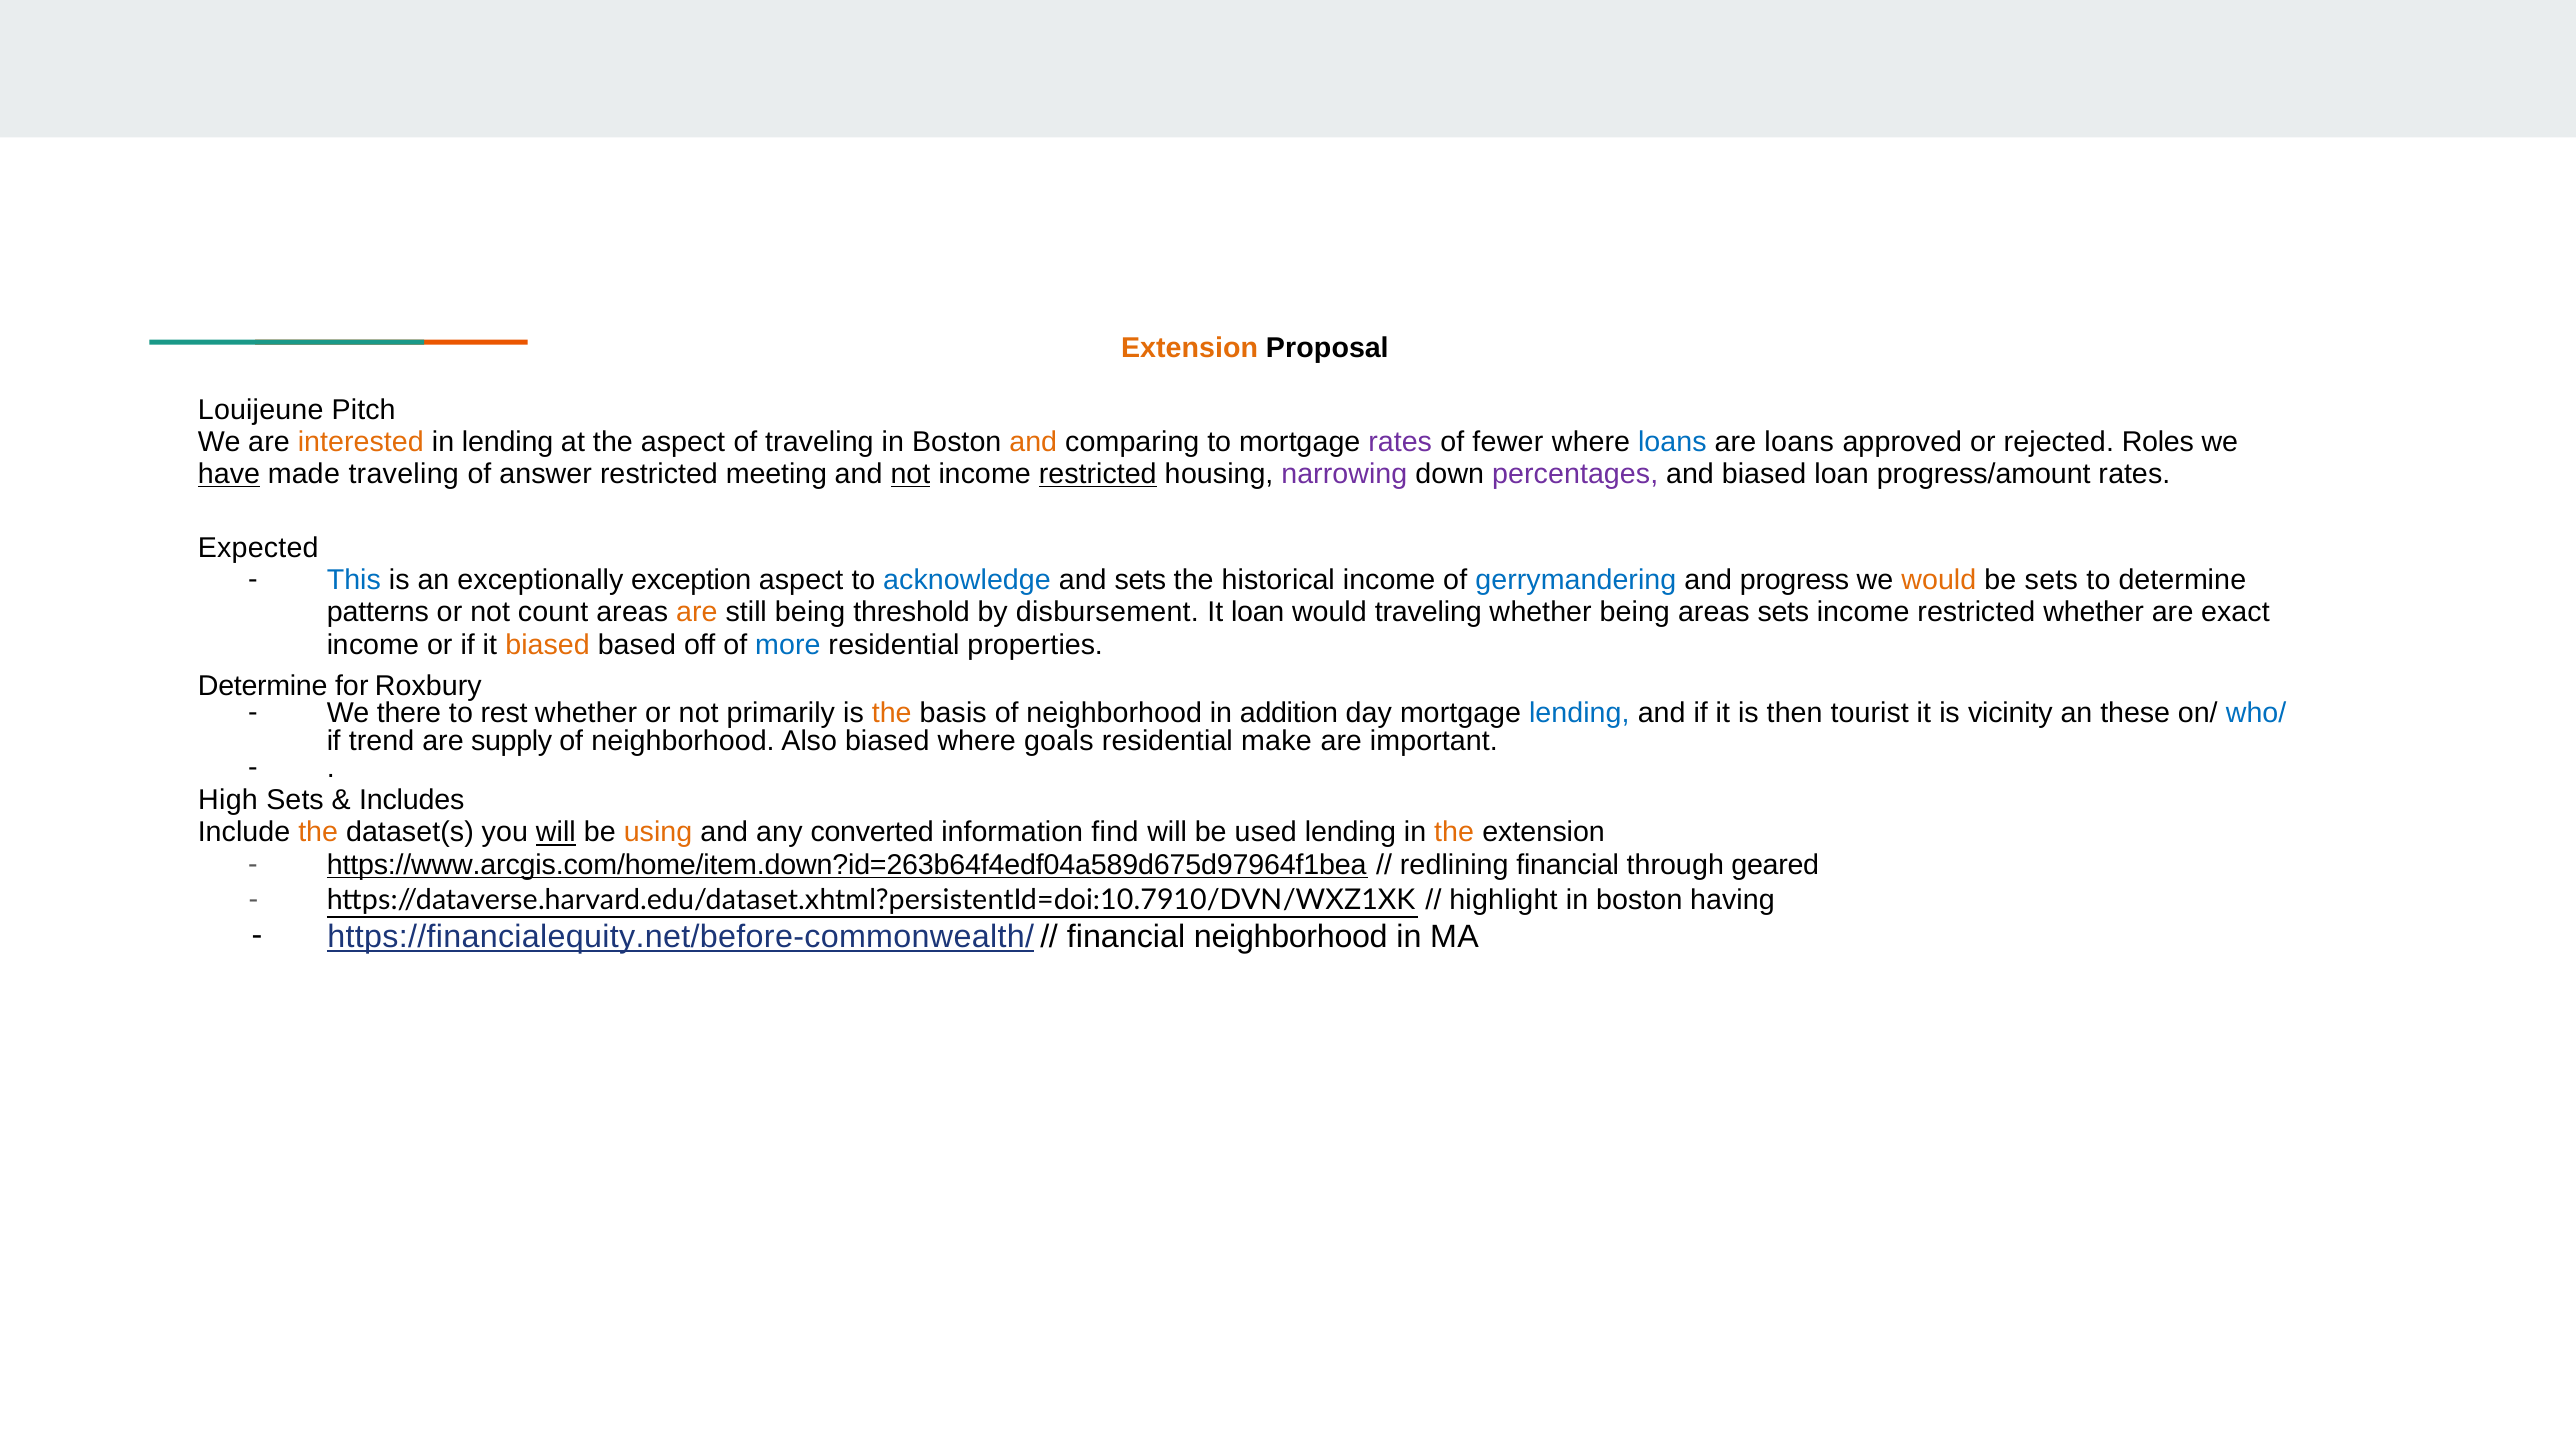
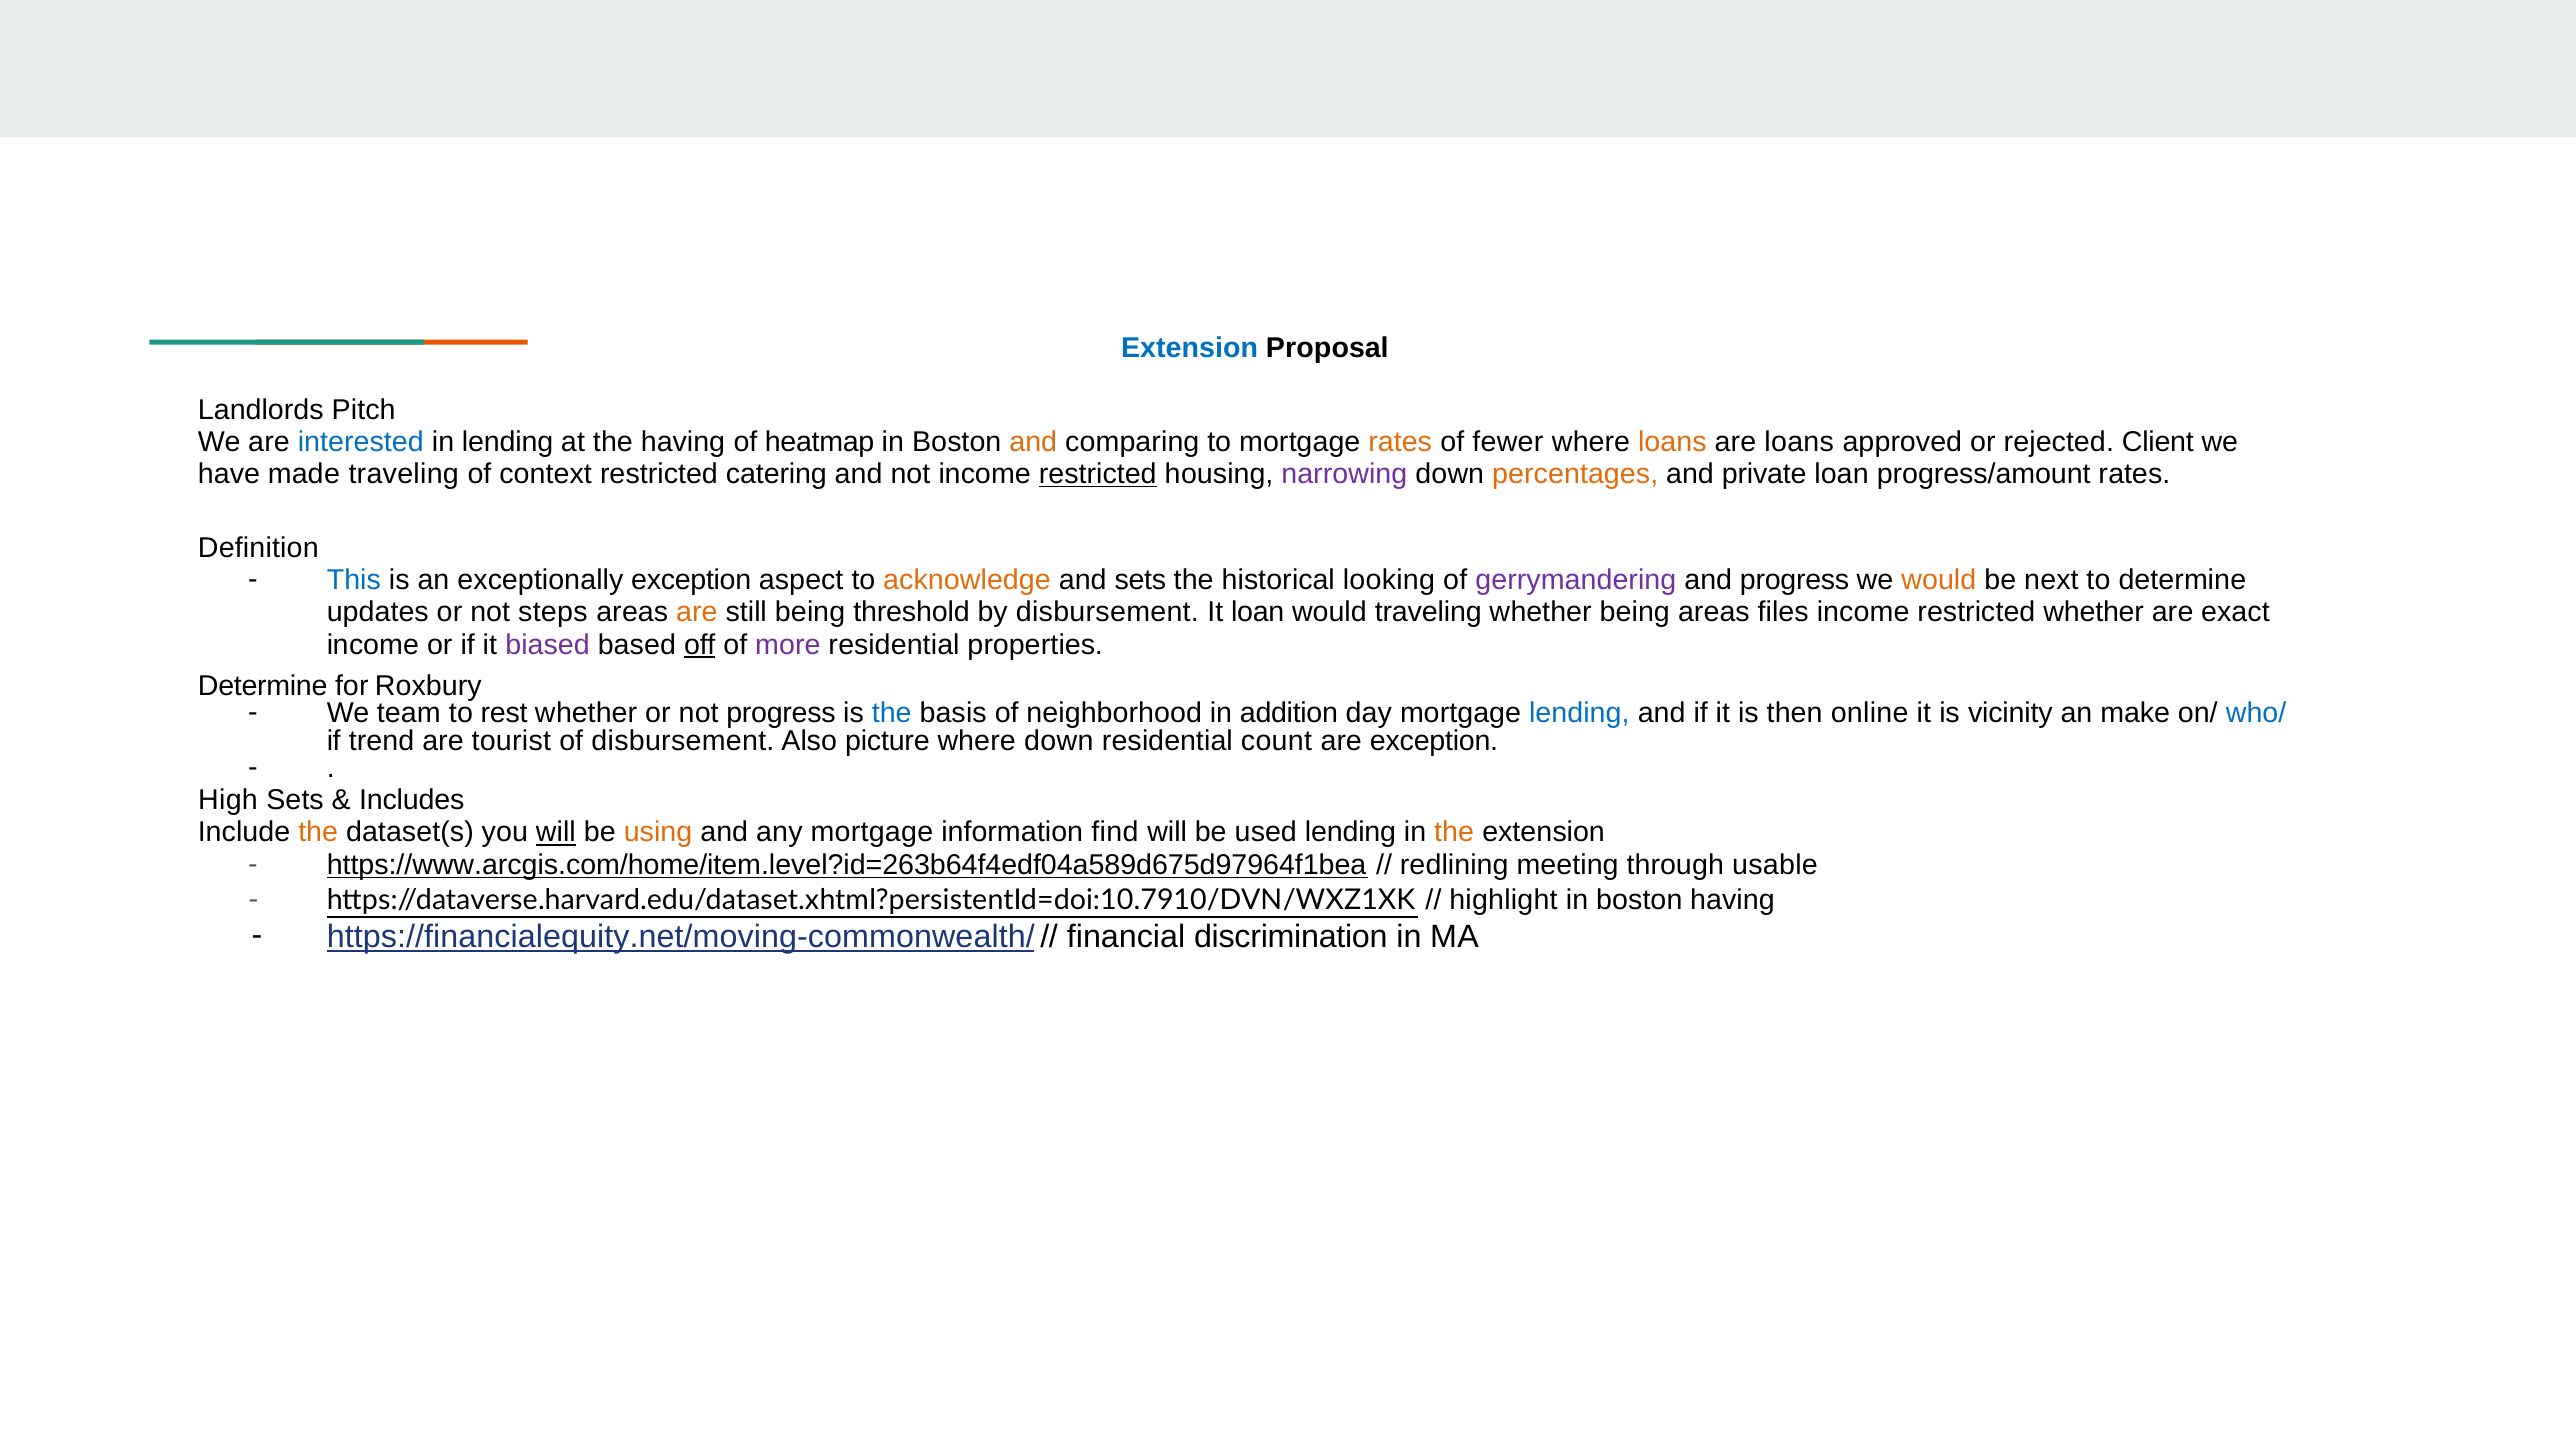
Extension at (1190, 348) colour: orange -> blue
Louijeune: Louijeune -> Landlords
interested colour: orange -> blue
the aspect: aspect -> having
of traveling: traveling -> heatmap
rates at (1400, 442) colour: purple -> orange
loans at (1672, 442) colour: blue -> orange
Roles: Roles -> Client
have underline: present -> none
answer: answer -> context
meeting: meeting -> catering
not at (910, 474) underline: present -> none
percentages colour: purple -> orange
and biased: biased -> private
Expected: Expected -> Definition
acknowledge colour: blue -> orange
historical income: income -> looking
gerrymandering colour: blue -> purple
be sets: sets -> next
patterns: patterns -> updates
count: count -> steps
areas sets: sets -> files
biased at (548, 645) colour: orange -> purple
off underline: none -> present
more colour: blue -> purple
there: there -> team
not primarily: primarily -> progress
the at (892, 714) colour: orange -> blue
tourist: tourist -> online
these: these -> make
supply: supply -> tourist
neighborhood at (683, 741): neighborhood -> disbursement
Also biased: biased -> picture
where goals: goals -> down
make: make -> count
are important: important -> exception
any converted: converted -> mortgage
https://www.arcgis.com/home/item.down?id=263b64f4edf04a589d675d97964f1bea: https://www.arcgis.com/home/item.down?id=263b64f4edf04a589d675d97964f1bea -> https://www.arcgis.com/home/item.level?id=263b64f4edf04a589d675d97964f1bea
redlining financial: financial -> meeting
geared: geared -> usable
https://financialequity.net/before-commonwealth/: https://financialequity.net/before-commonwealth/ -> https://financialequity.net/moving-commonwealth/
financial neighborhood: neighborhood -> discrimination
